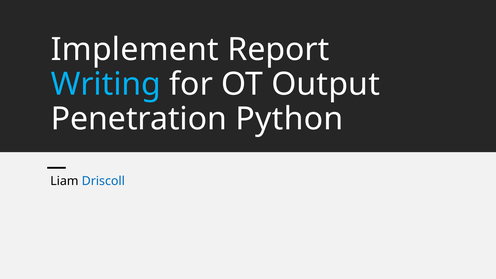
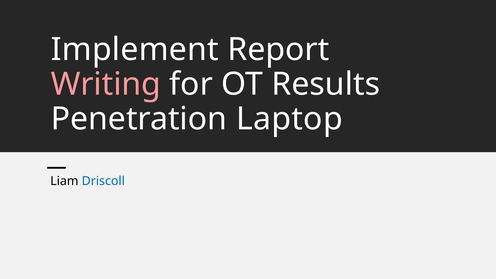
Writing colour: light blue -> pink
Output: Output -> Results
Python: Python -> Laptop
